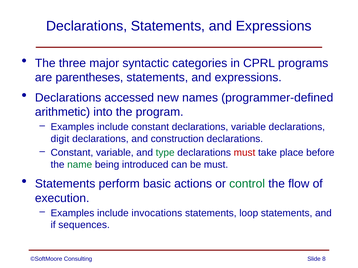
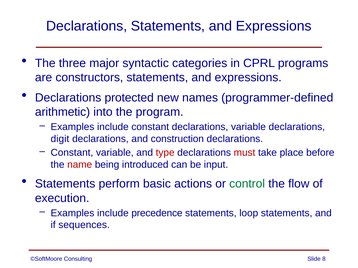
parentheses: parentheses -> constructors
accessed: accessed -> protected
type colour: green -> red
name colour: green -> red
be must: must -> input
invocations: invocations -> precedence
